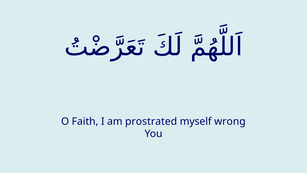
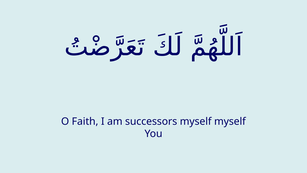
prostrated: prostrated -> successors
myself wrong: wrong -> myself
